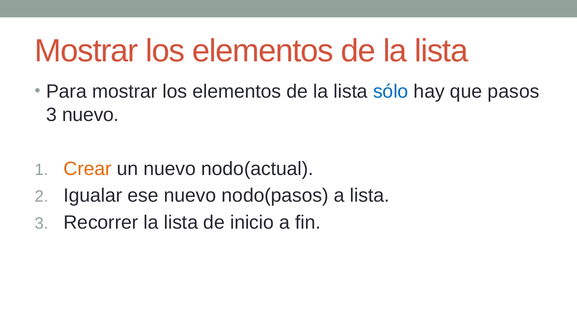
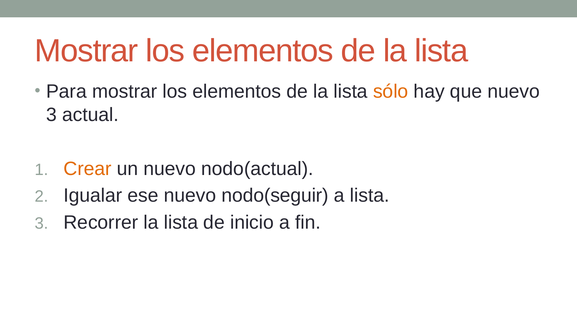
sólo colour: blue -> orange
que pasos: pasos -> nuevo
3 nuevo: nuevo -> actual
nodo(pasos: nodo(pasos -> nodo(seguir
